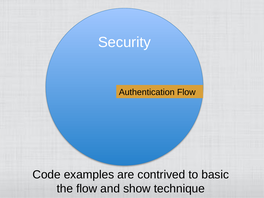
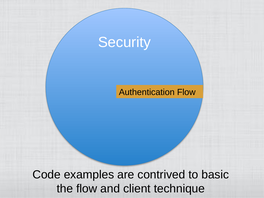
show: show -> client
